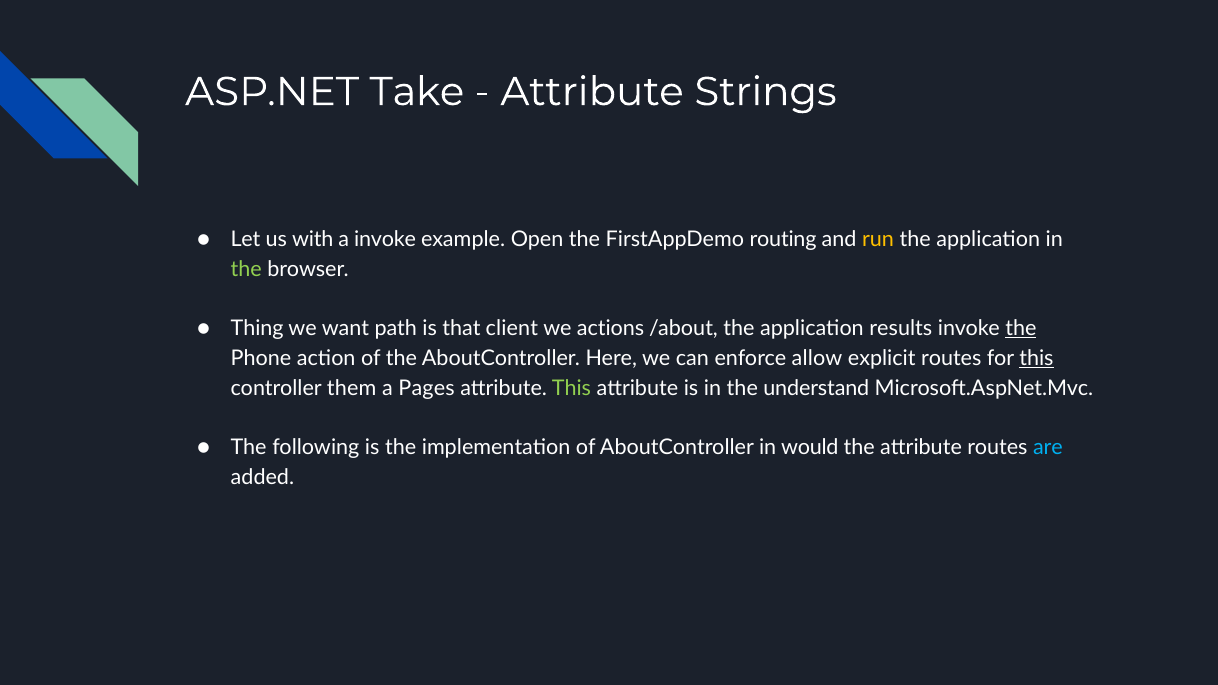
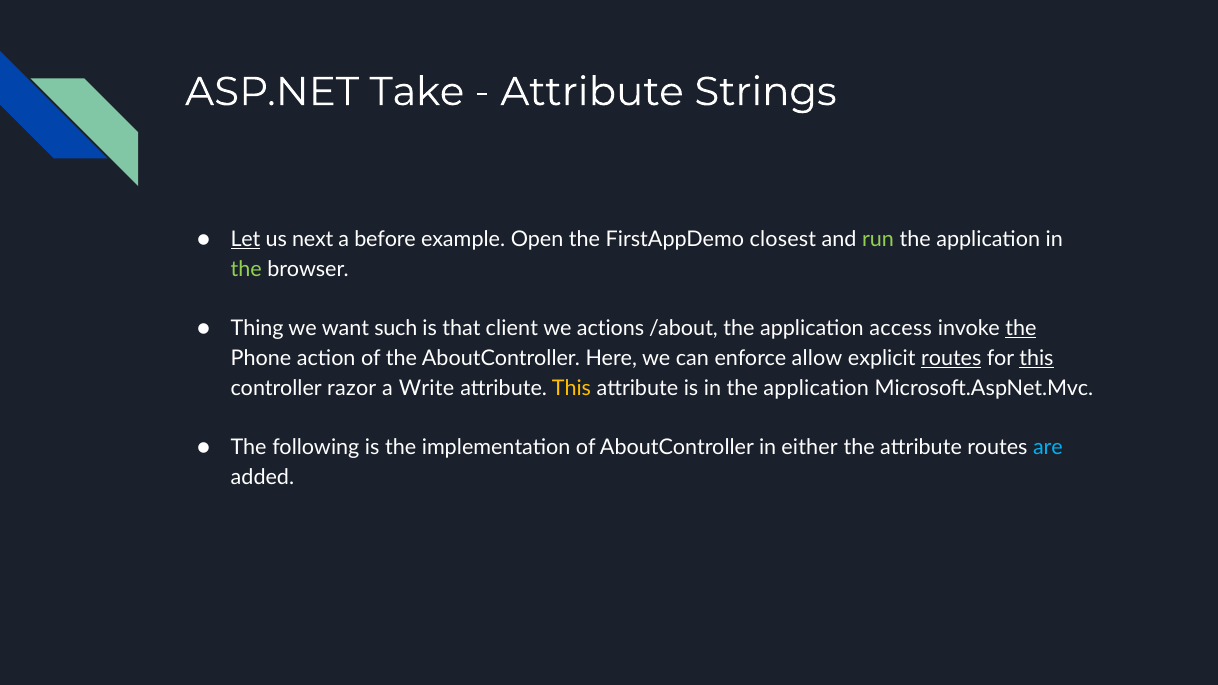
Let underline: none -> present
with: with -> next
a invoke: invoke -> before
routing: routing -> closest
run colour: yellow -> light green
path: path -> such
results: results -> access
routes at (951, 358) underline: none -> present
them: them -> razor
Pages: Pages -> Write
This at (571, 388) colour: light green -> yellow
in the understand: understand -> application
would: would -> either
